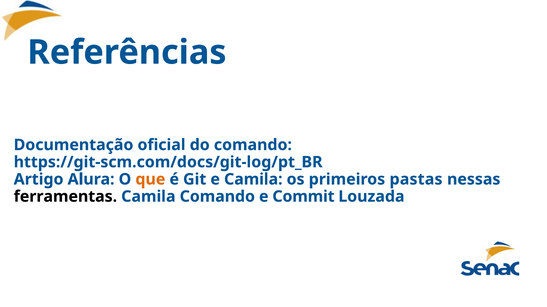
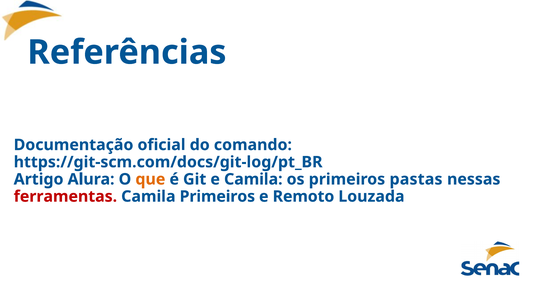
ferramentas colour: black -> red
Camila Comando: Comando -> Primeiros
Commit: Commit -> Remoto
